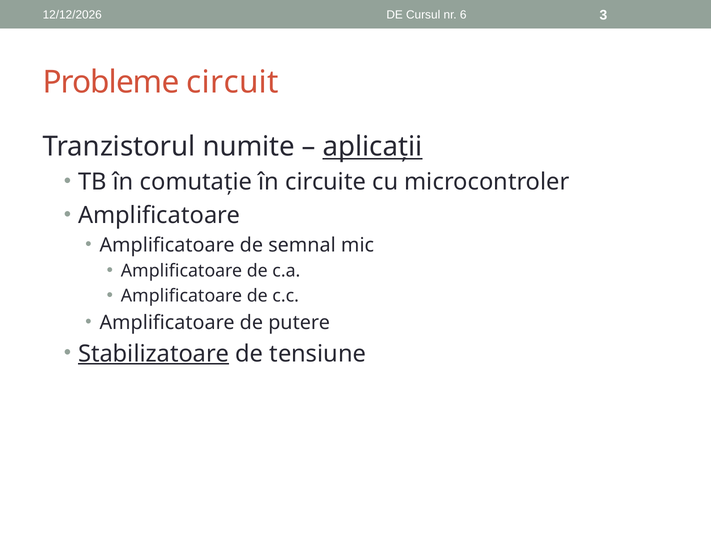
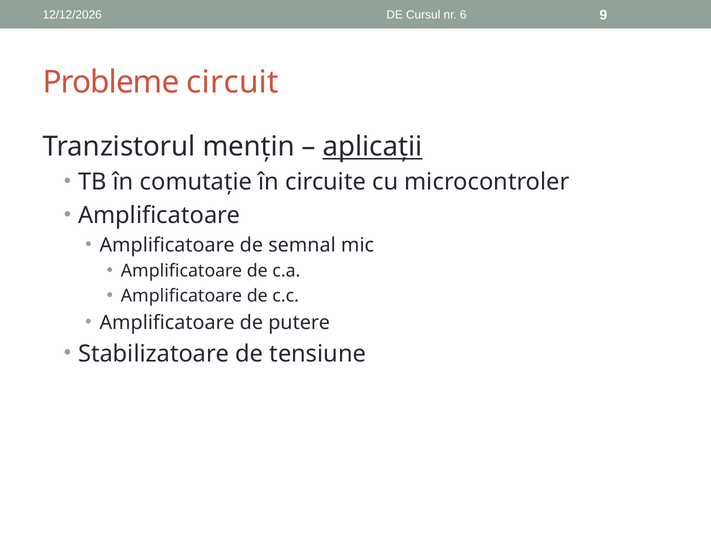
3: 3 -> 9
numite: numite -> mențin
Stabilizatoare underline: present -> none
